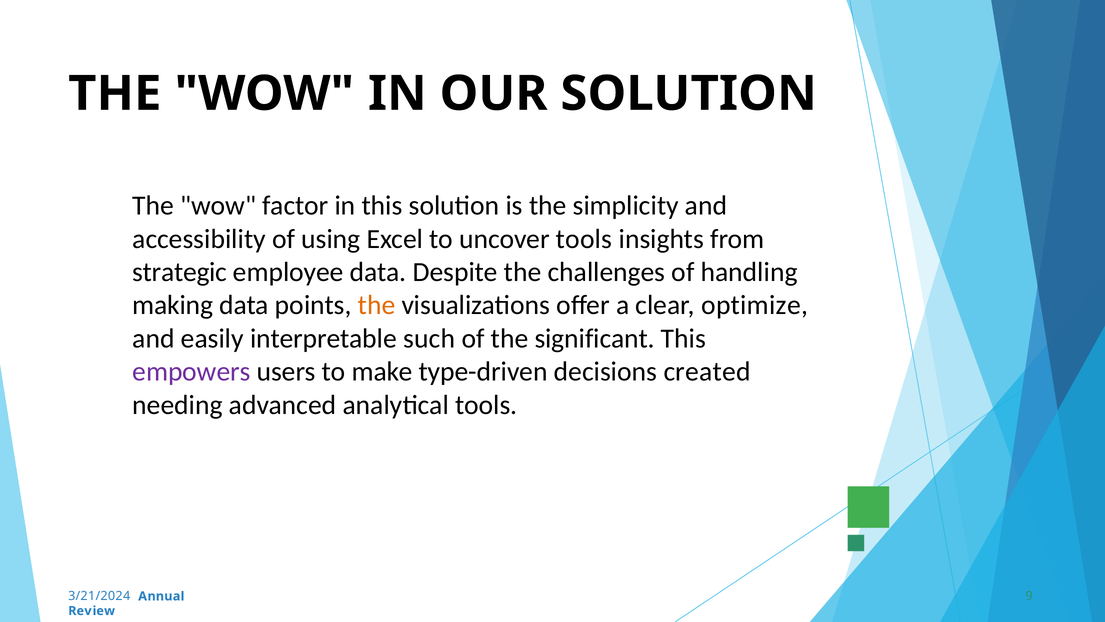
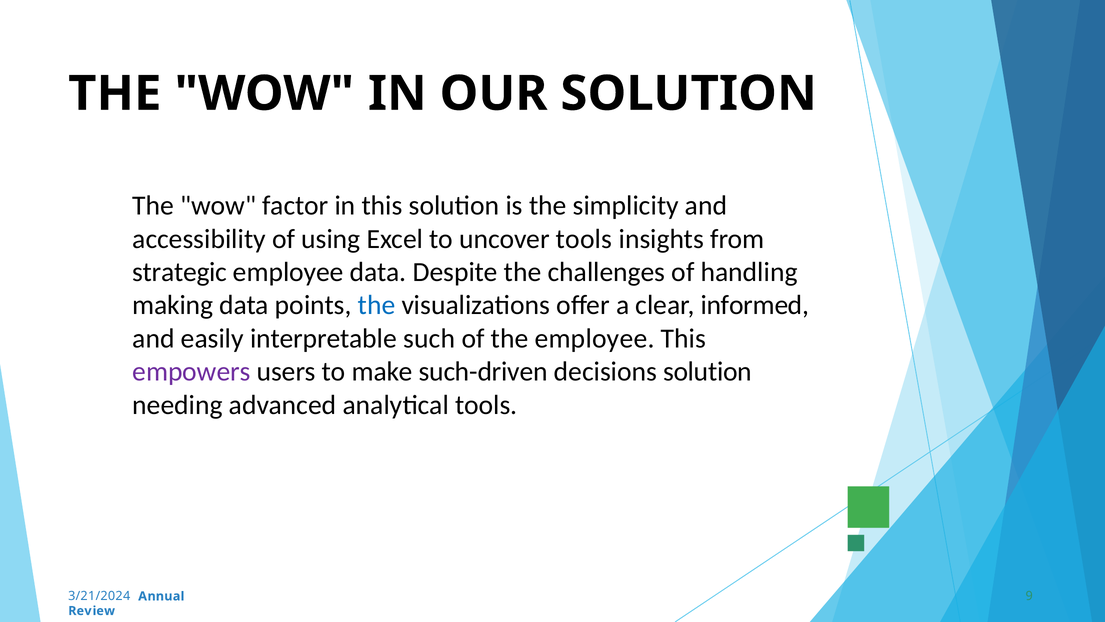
the at (377, 305) colour: orange -> blue
optimize: optimize -> informed
the significant: significant -> employee
type-driven: type-driven -> such-driven
decisions created: created -> solution
